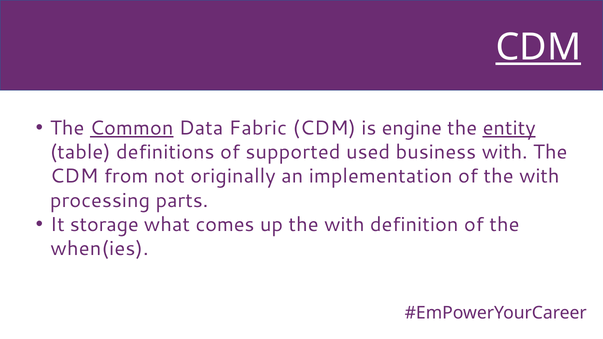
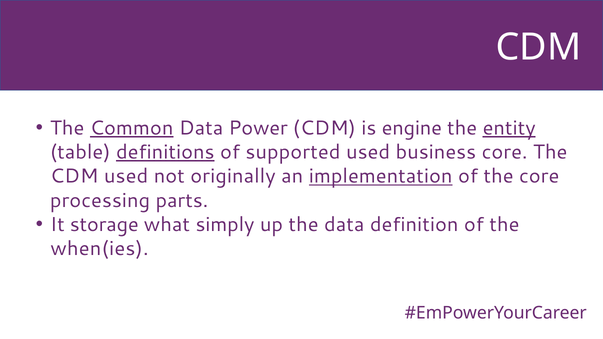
CDM at (538, 48) underline: present -> none
Fabric: Fabric -> Power
definitions underline: none -> present
business with: with -> core
CDM from: from -> used
implementation underline: none -> present
of the with: with -> core
comes: comes -> simply
up the with: with -> data
